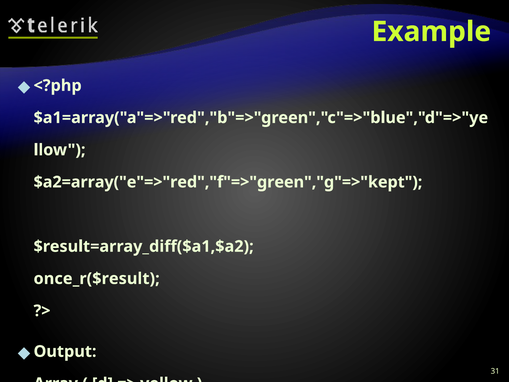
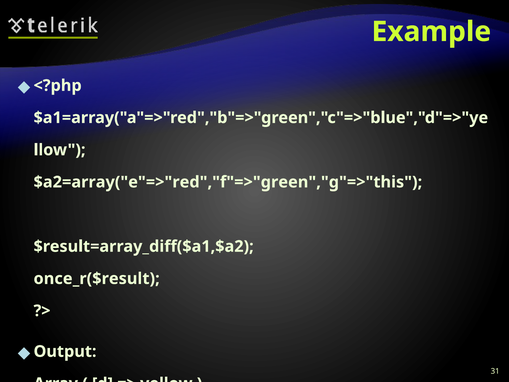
$a2=array("e"=>"red","f"=>"green","g"=>"kept: $a2=array("e"=>"red","f"=>"green","g"=>"kept -> $a2=array("e"=>"red","f"=>"green","g"=>"this
